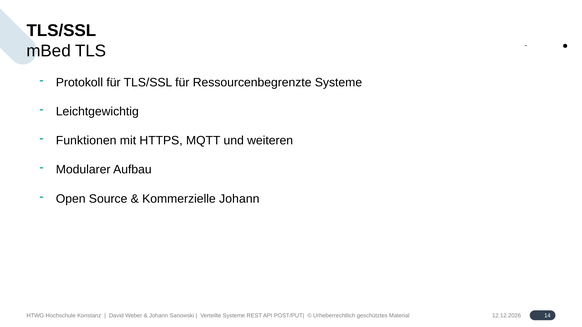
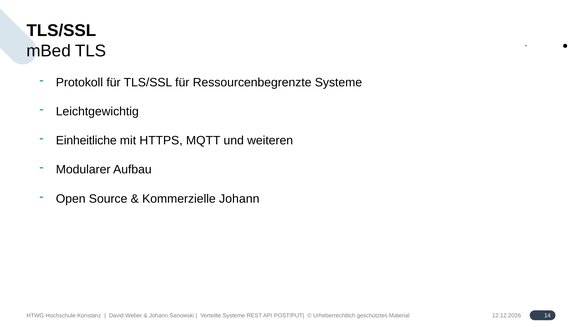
Funktionen: Funktionen -> Einheitliche
